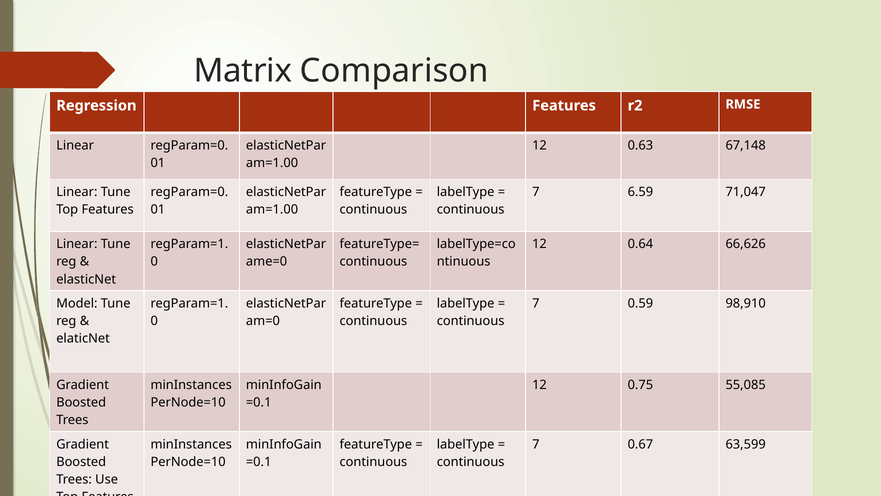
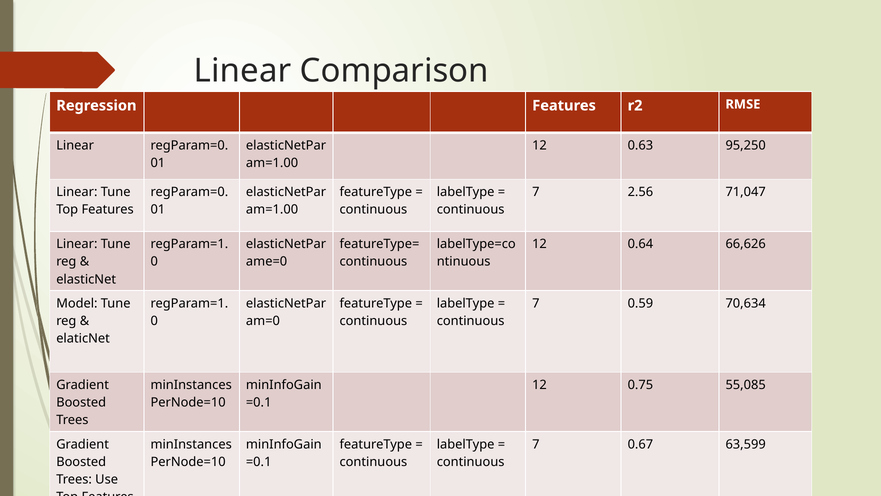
Matrix at (243, 71): Matrix -> Linear
67,148: 67,148 -> 95,250
6.59: 6.59 -> 2.56
98,910: 98,910 -> 70,634
